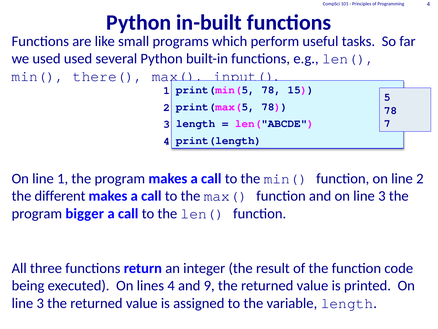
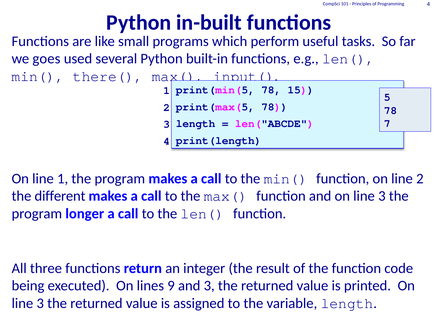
we used: used -> goes
bigger: bigger -> longer
lines 4: 4 -> 9
and 9: 9 -> 3
